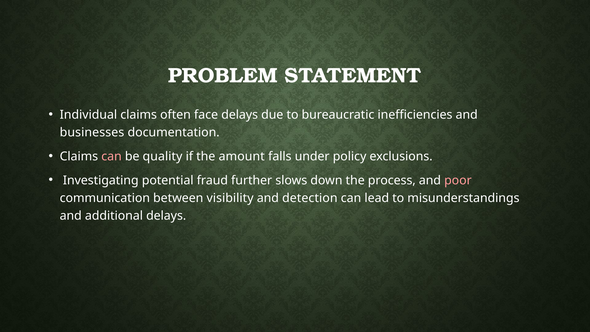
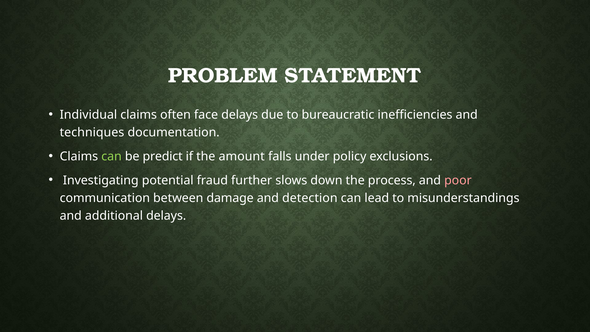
businesses: businesses -> techniques
can at (111, 156) colour: pink -> light green
quality: quality -> predict
visibility: visibility -> damage
